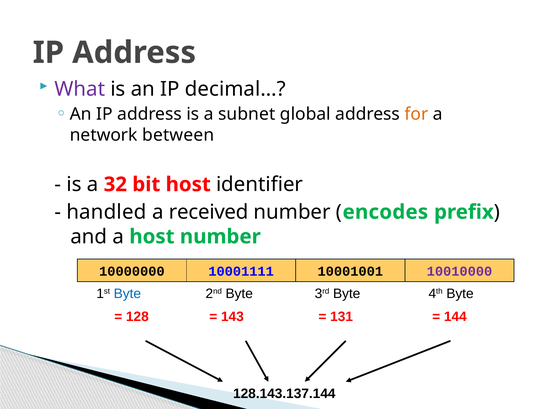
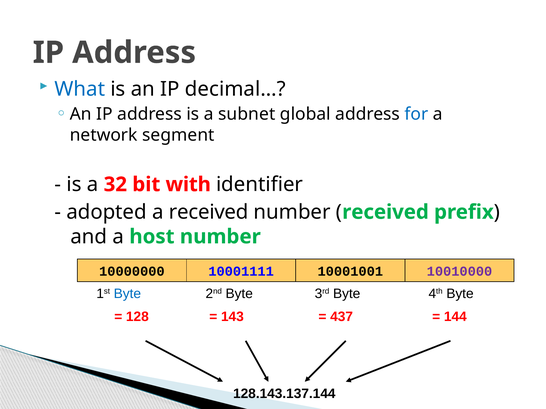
What colour: purple -> blue
for colour: orange -> blue
between: between -> segment
bit host: host -> with
handled: handled -> adopted
encodes at (385, 212): encodes -> received
131: 131 -> 437
